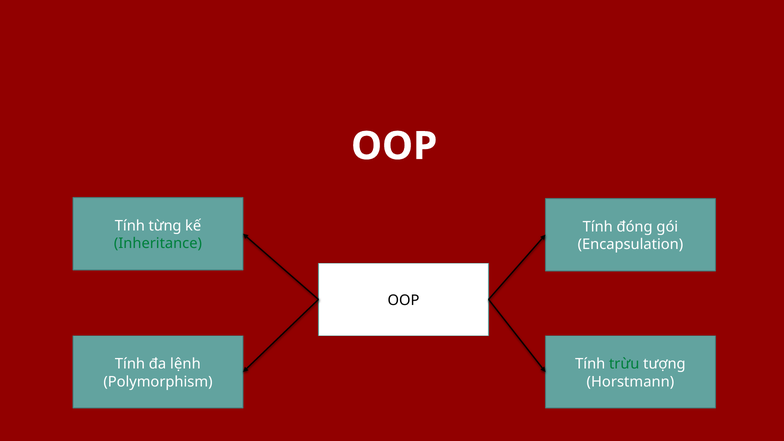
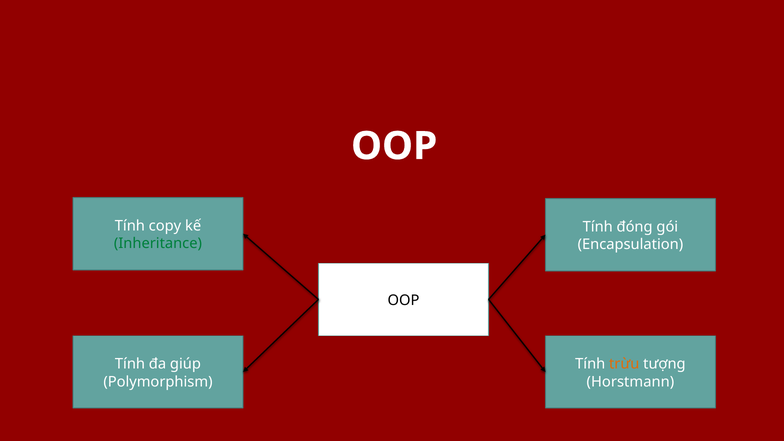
từng: từng -> copy
lệnh: lệnh -> giúp
trừu colour: green -> orange
